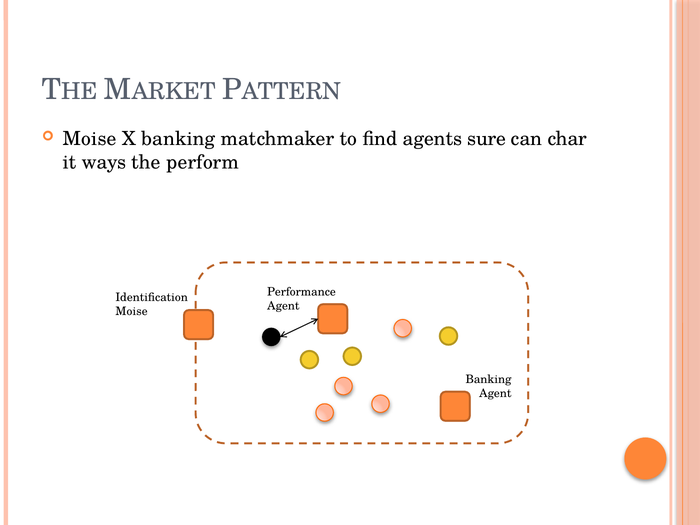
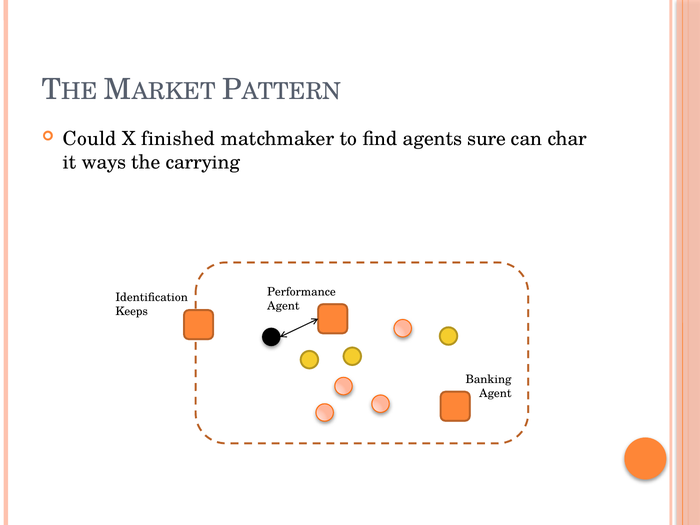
Moise at (90, 139): Moise -> Could
X banking: banking -> finished
perform: perform -> carrying
Moise at (132, 312): Moise -> Keeps
